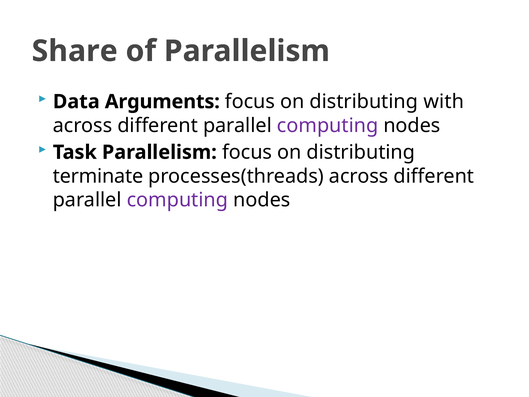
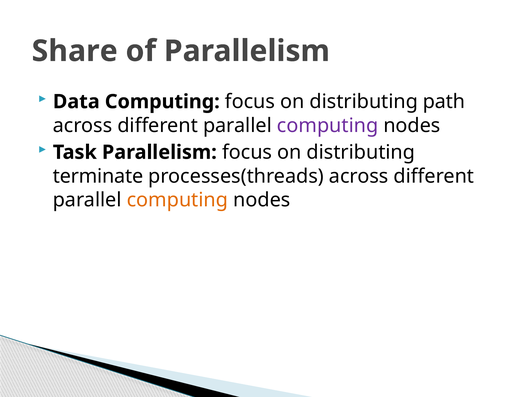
Data Arguments: Arguments -> Computing
with: with -> path
computing at (177, 200) colour: purple -> orange
